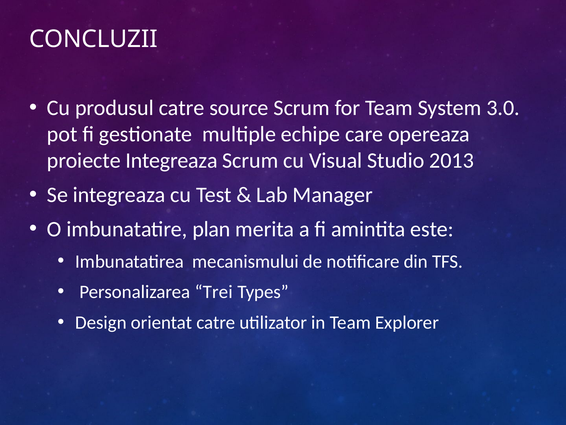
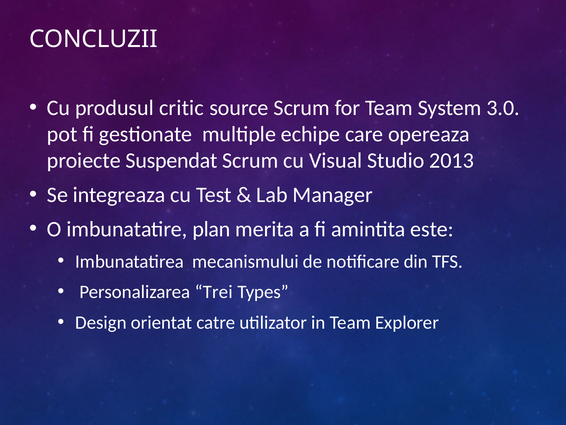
produsul catre: catre -> critic
proiecte Integreaza: Integreaza -> Suspendat
